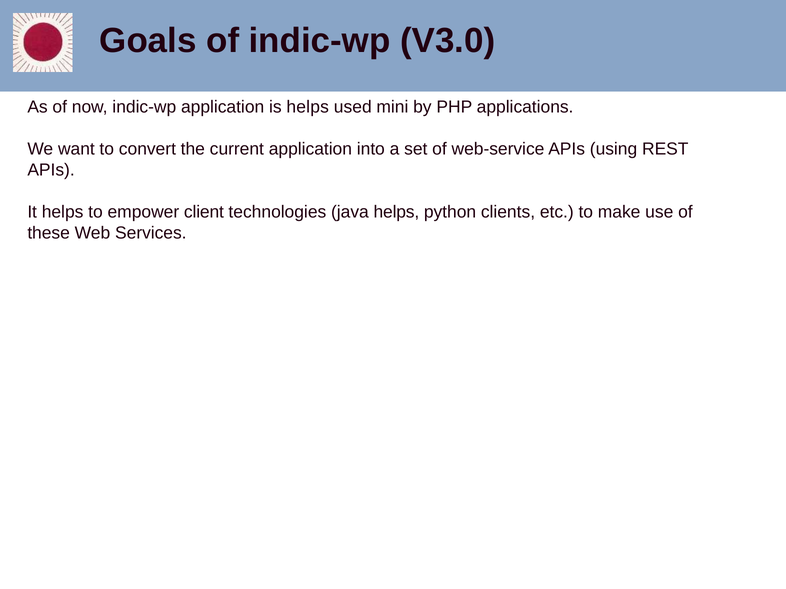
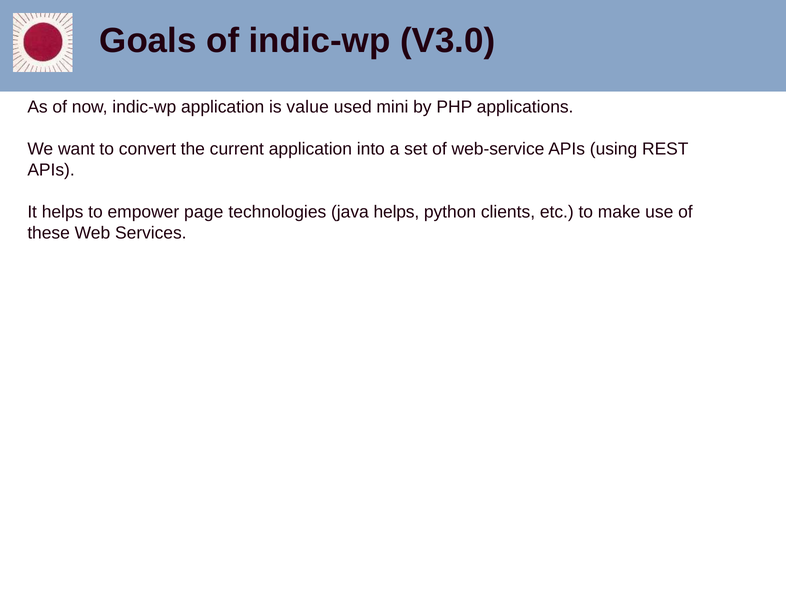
is helps: helps -> value
client: client -> page
